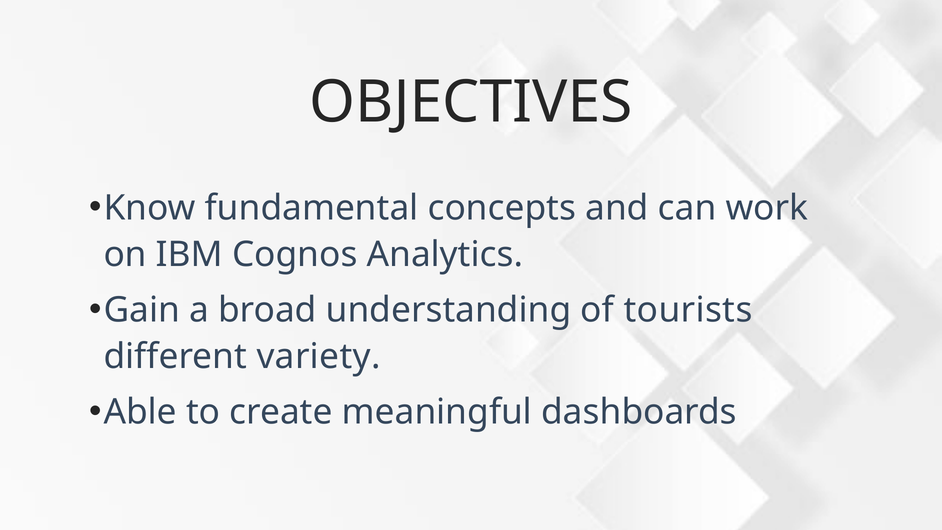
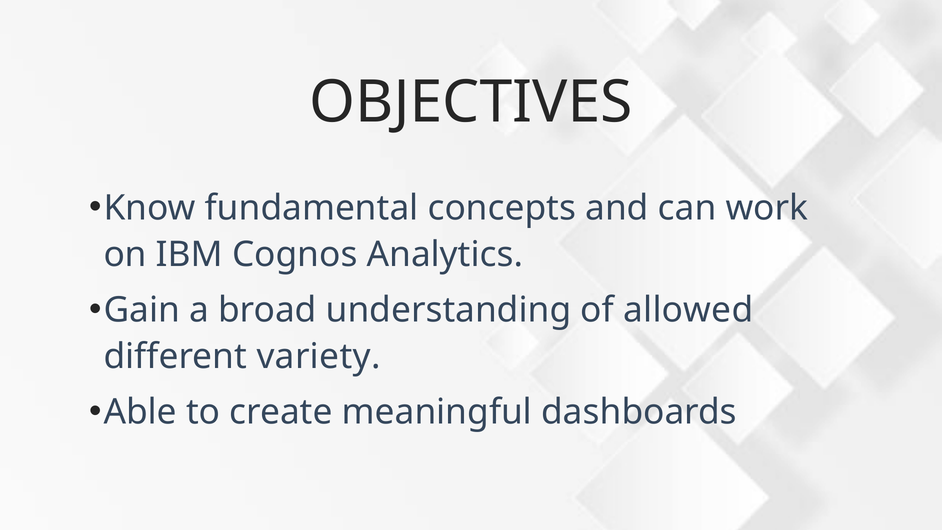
tourists: tourists -> allowed
